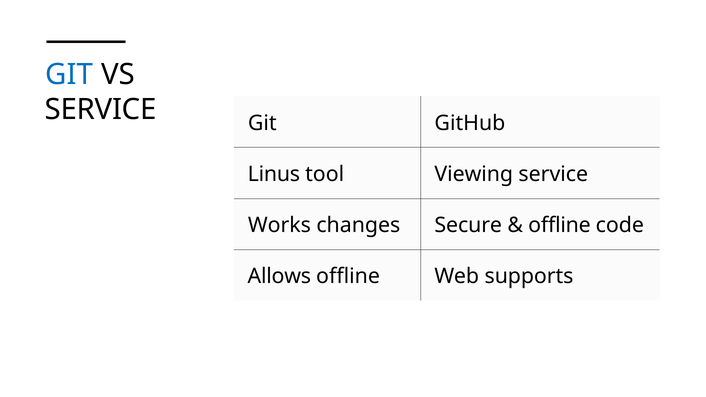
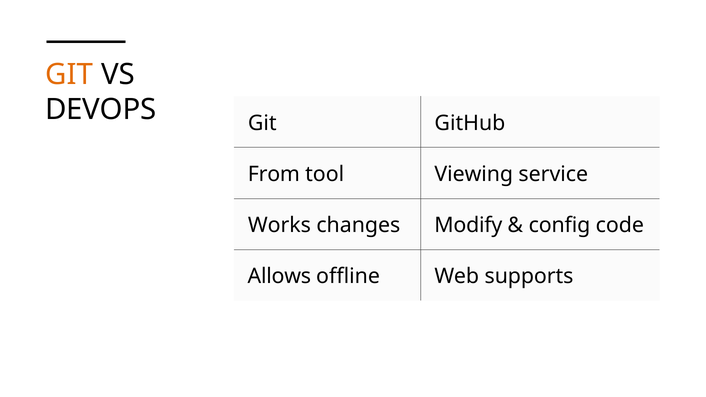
GIT at (69, 74) colour: blue -> orange
SERVICE at (101, 110): SERVICE -> DEVOPS
Linus: Linus -> From
Secure: Secure -> Modify
offline at (559, 225): offline -> config
